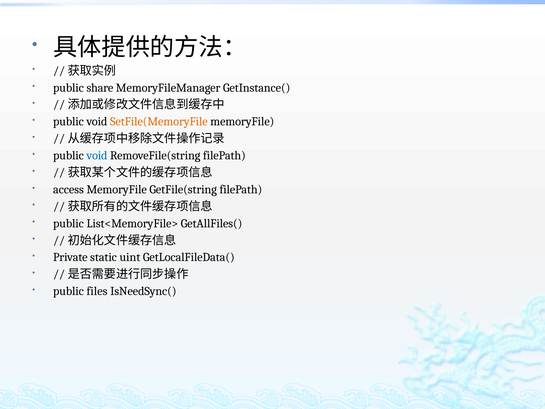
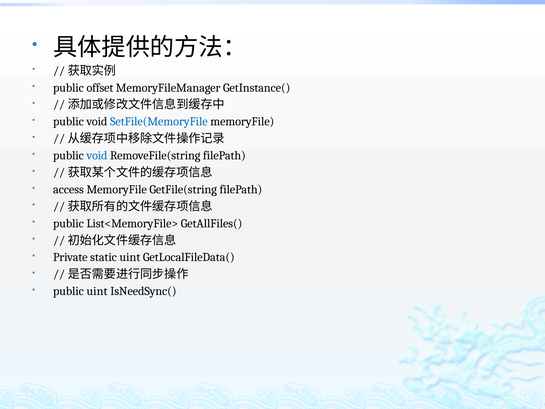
share: share -> offset
SetFile(MemoryFile colour: orange -> blue
public files: files -> uint
